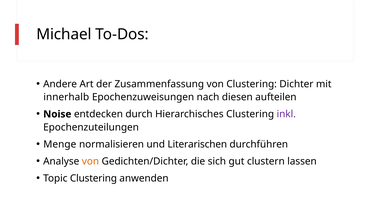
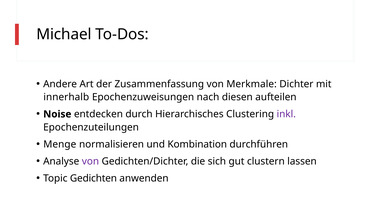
von Clustering: Clustering -> Merkmale
Literarischen: Literarischen -> Kombination
von at (90, 161) colour: orange -> purple
Topic Clustering: Clustering -> Gedichten
